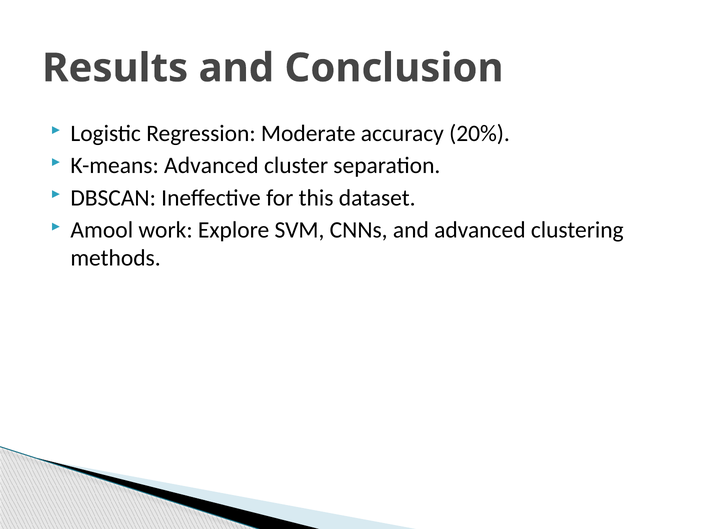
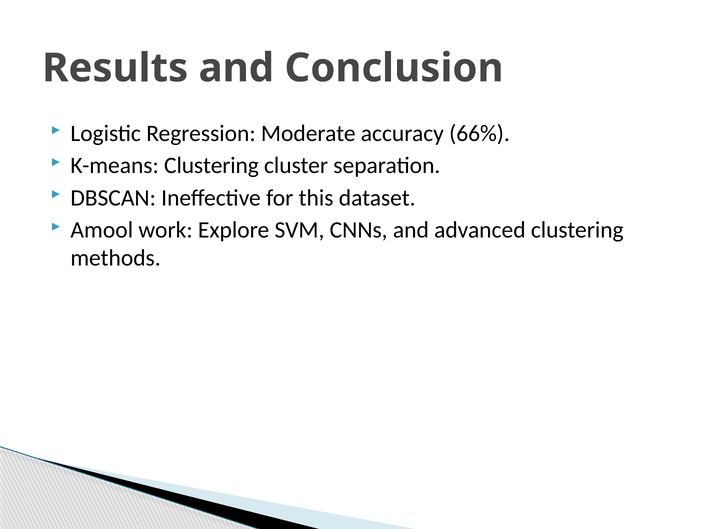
20%: 20% -> 66%
K-means Advanced: Advanced -> Clustering
